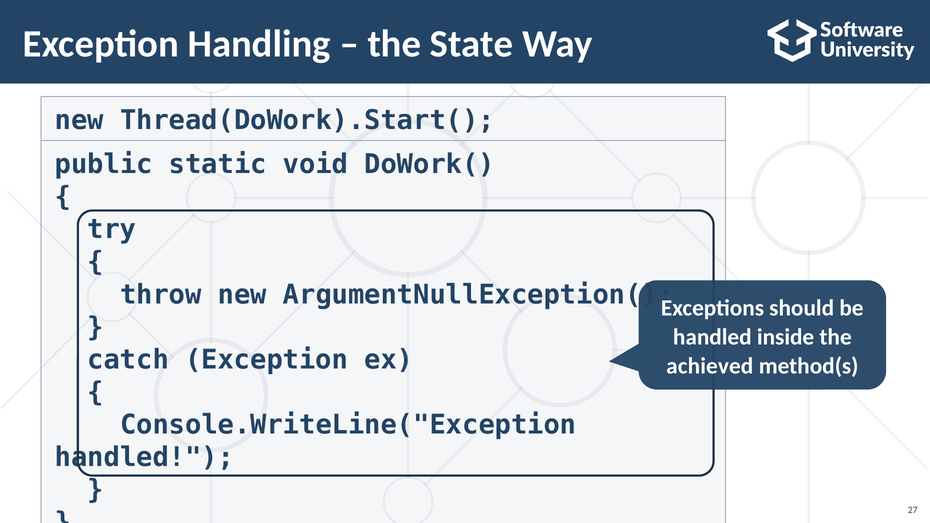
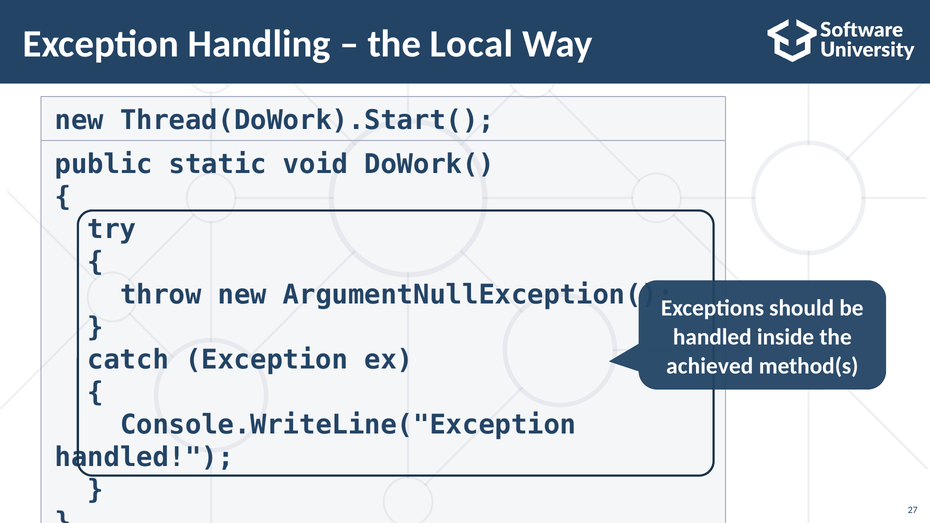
State: State -> Local
